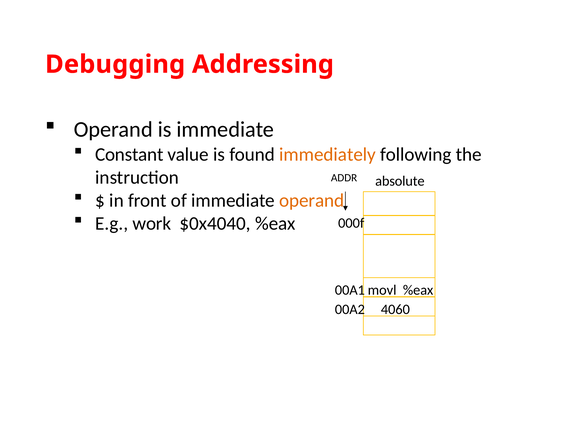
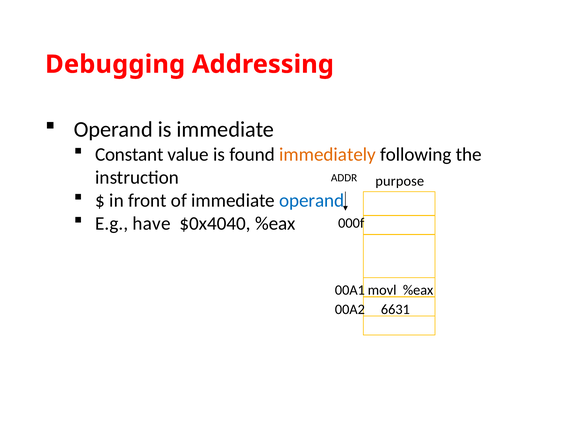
absolute: absolute -> purpose
operand at (312, 200) colour: orange -> blue
work: work -> have
4060: 4060 -> 6631
